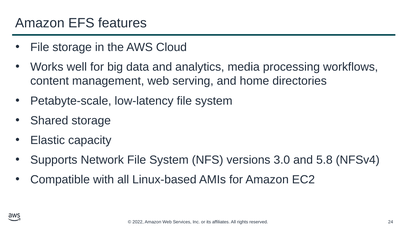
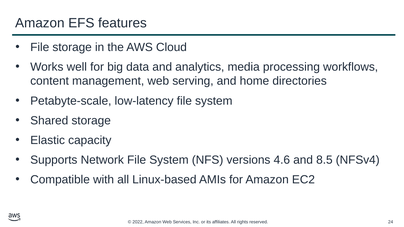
3.0: 3.0 -> 4.6
5.8: 5.8 -> 8.5
